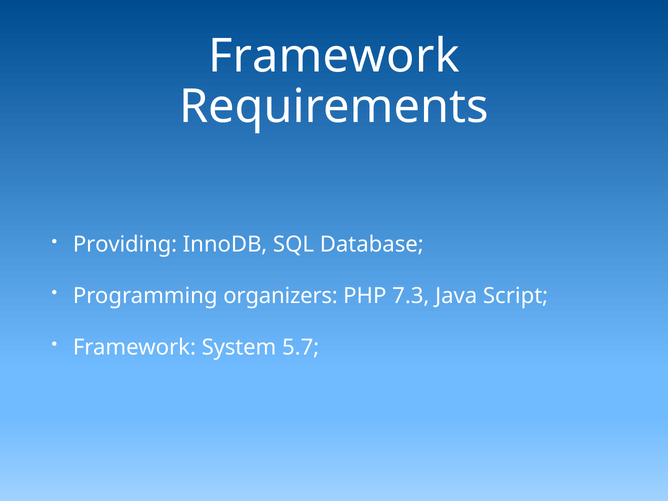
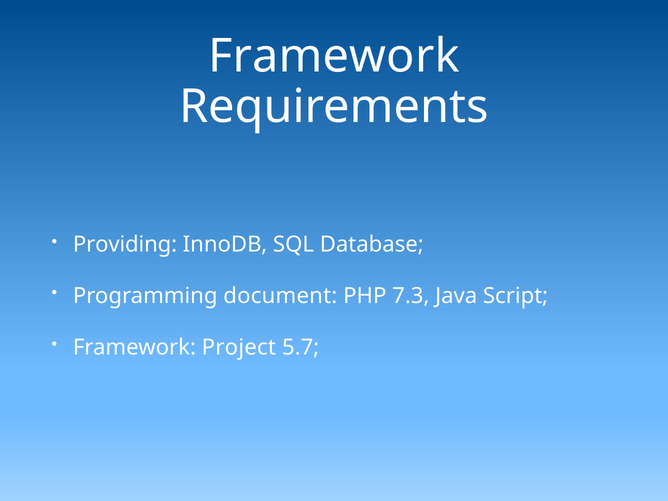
organizers: organizers -> document
System: System -> Project
